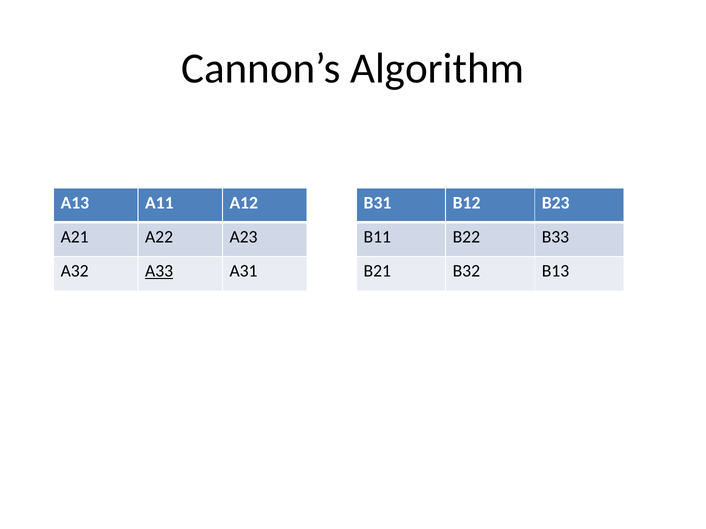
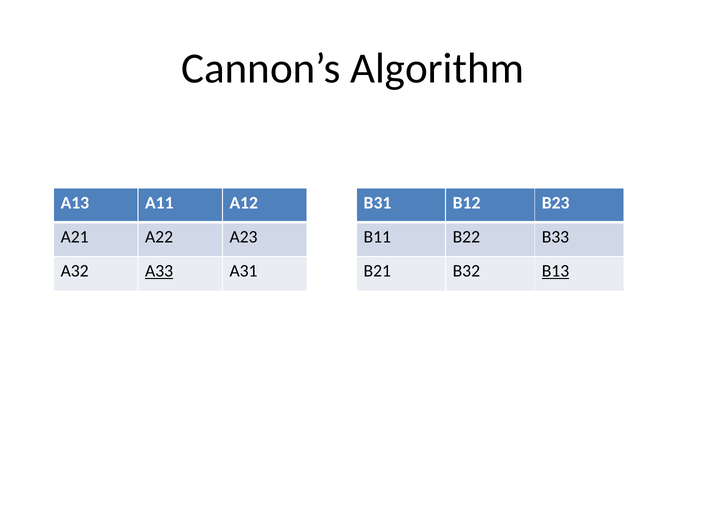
B13 underline: none -> present
